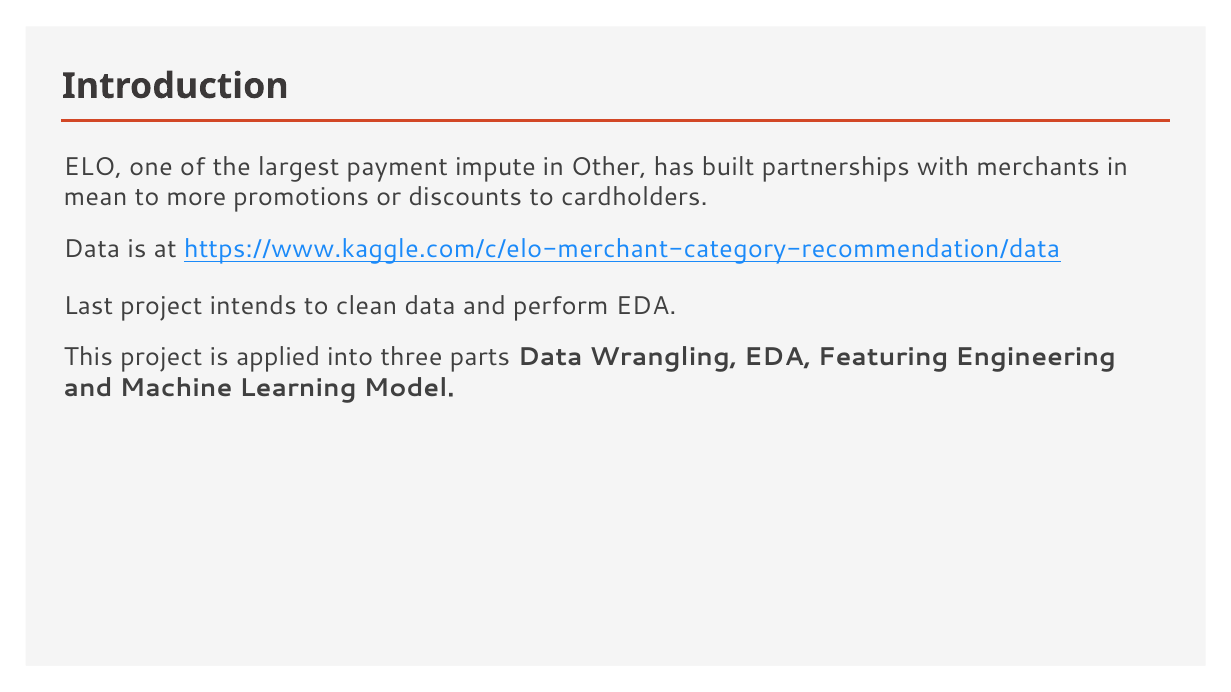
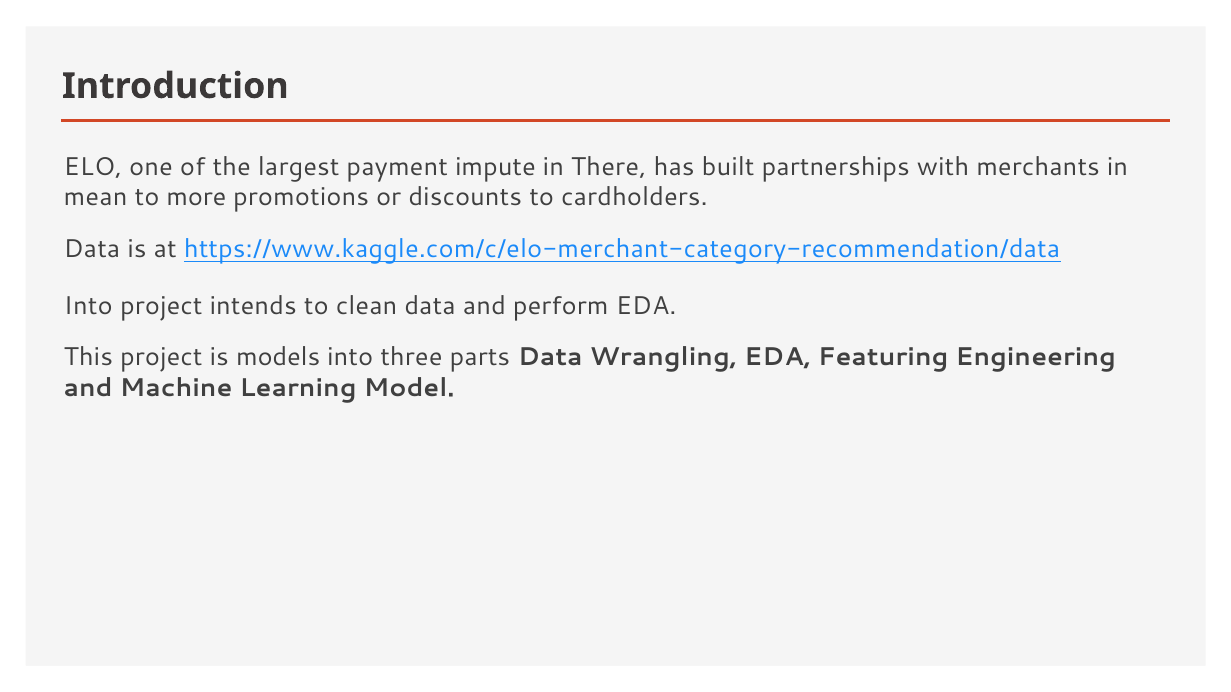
Other: Other -> There
Last at (88, 306): Last -> Into
applied: applied -> models
